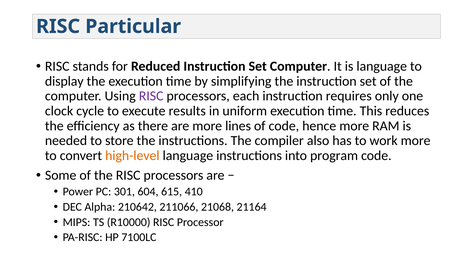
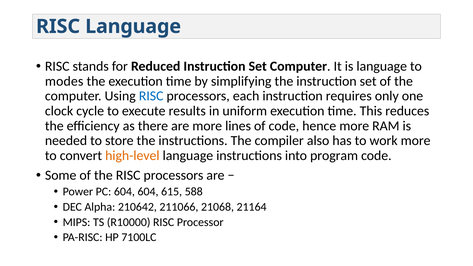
RISC Particular: Particular -> Language
display: display -> modes
RISC at (151, 96) colour: purple -> blue
PC 301: 301 -> 604
410: 410 -> 588
